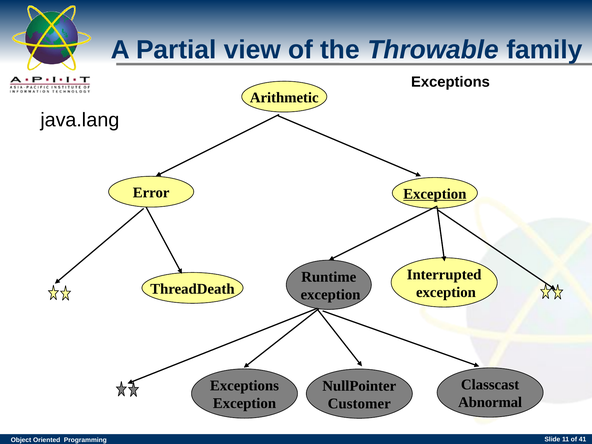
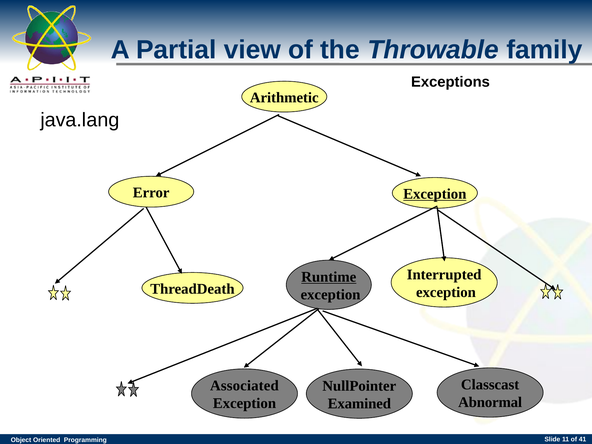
Runtime underline: none -> present
Exceptions at (244, 386): Exceptions -> Associated
Customer: Customer -> Examined
